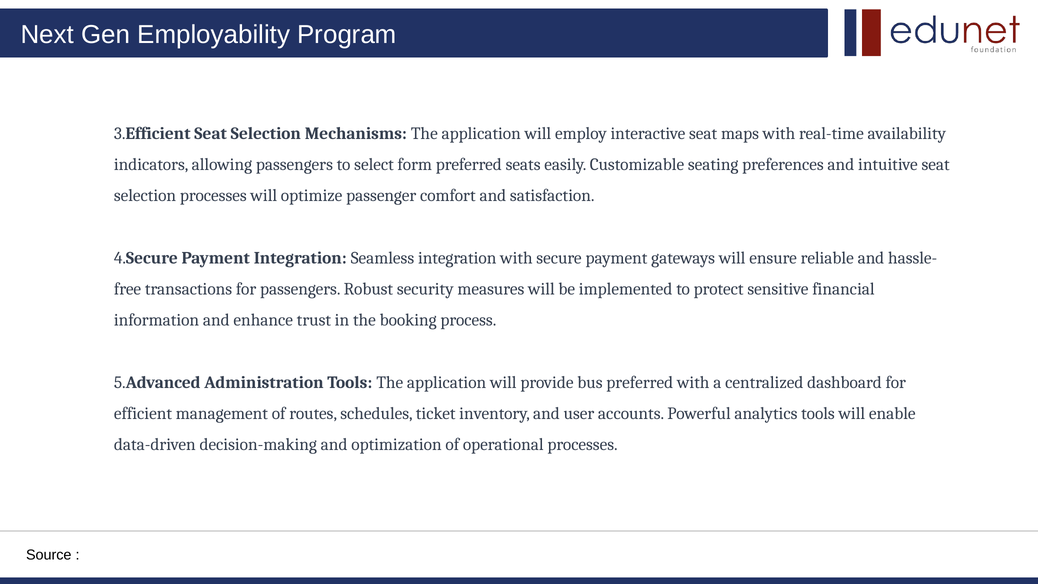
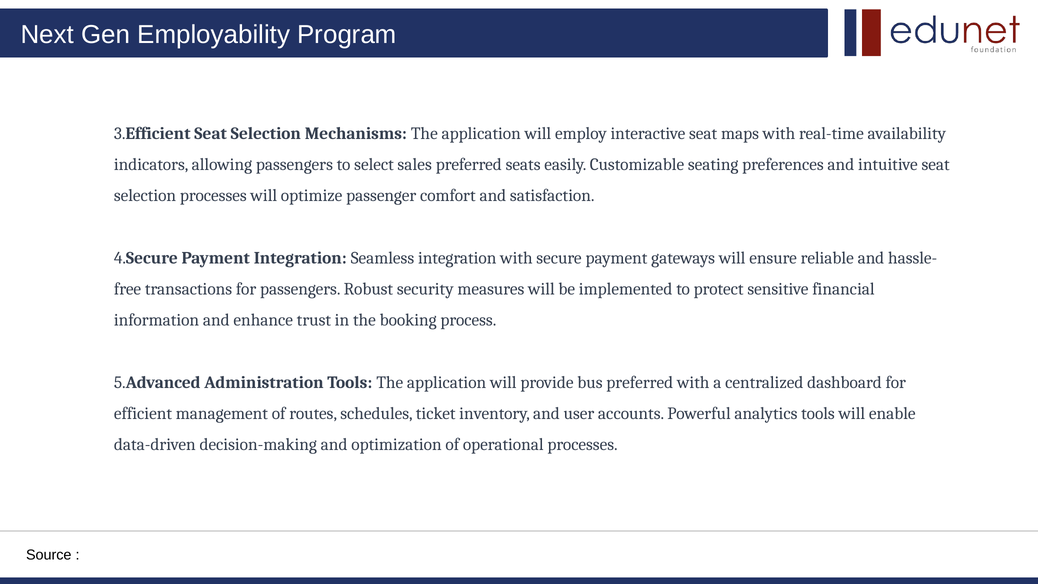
form: form -> sales
